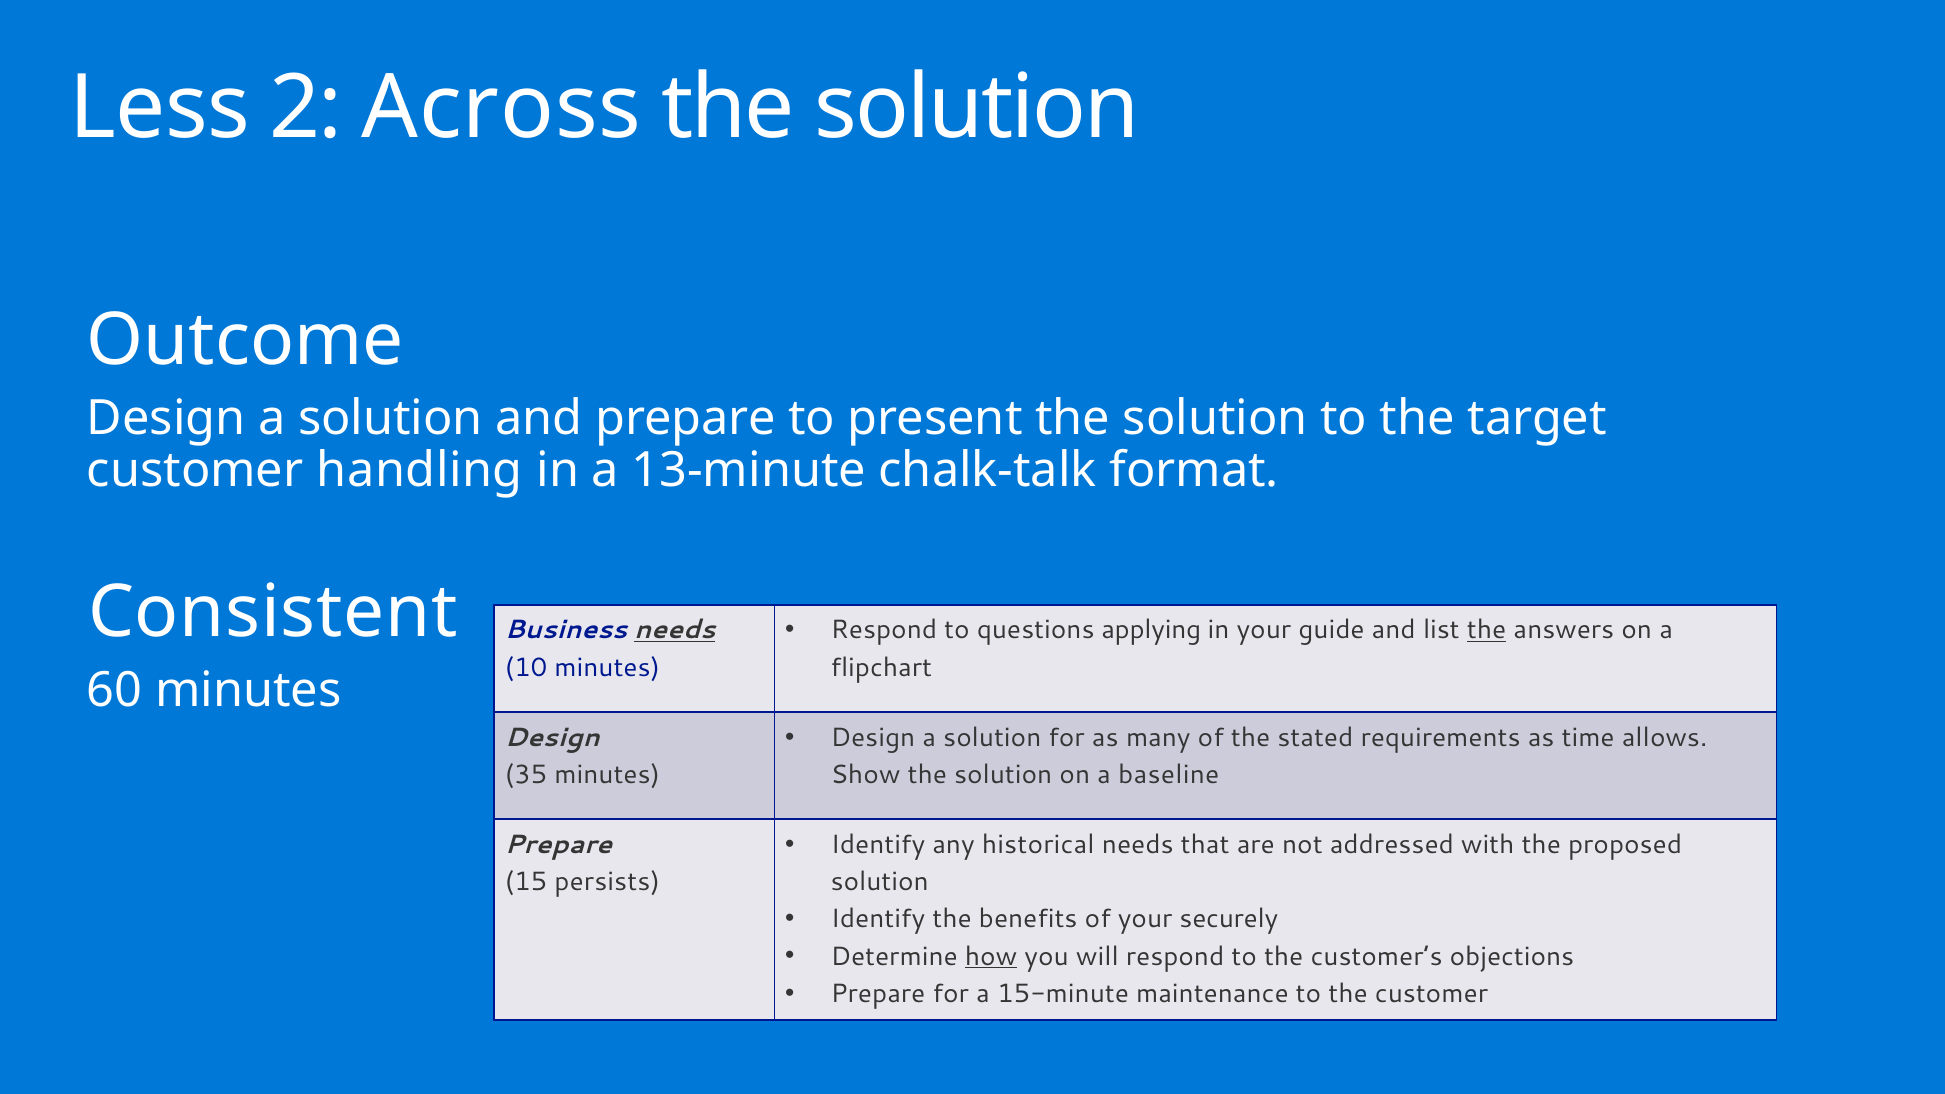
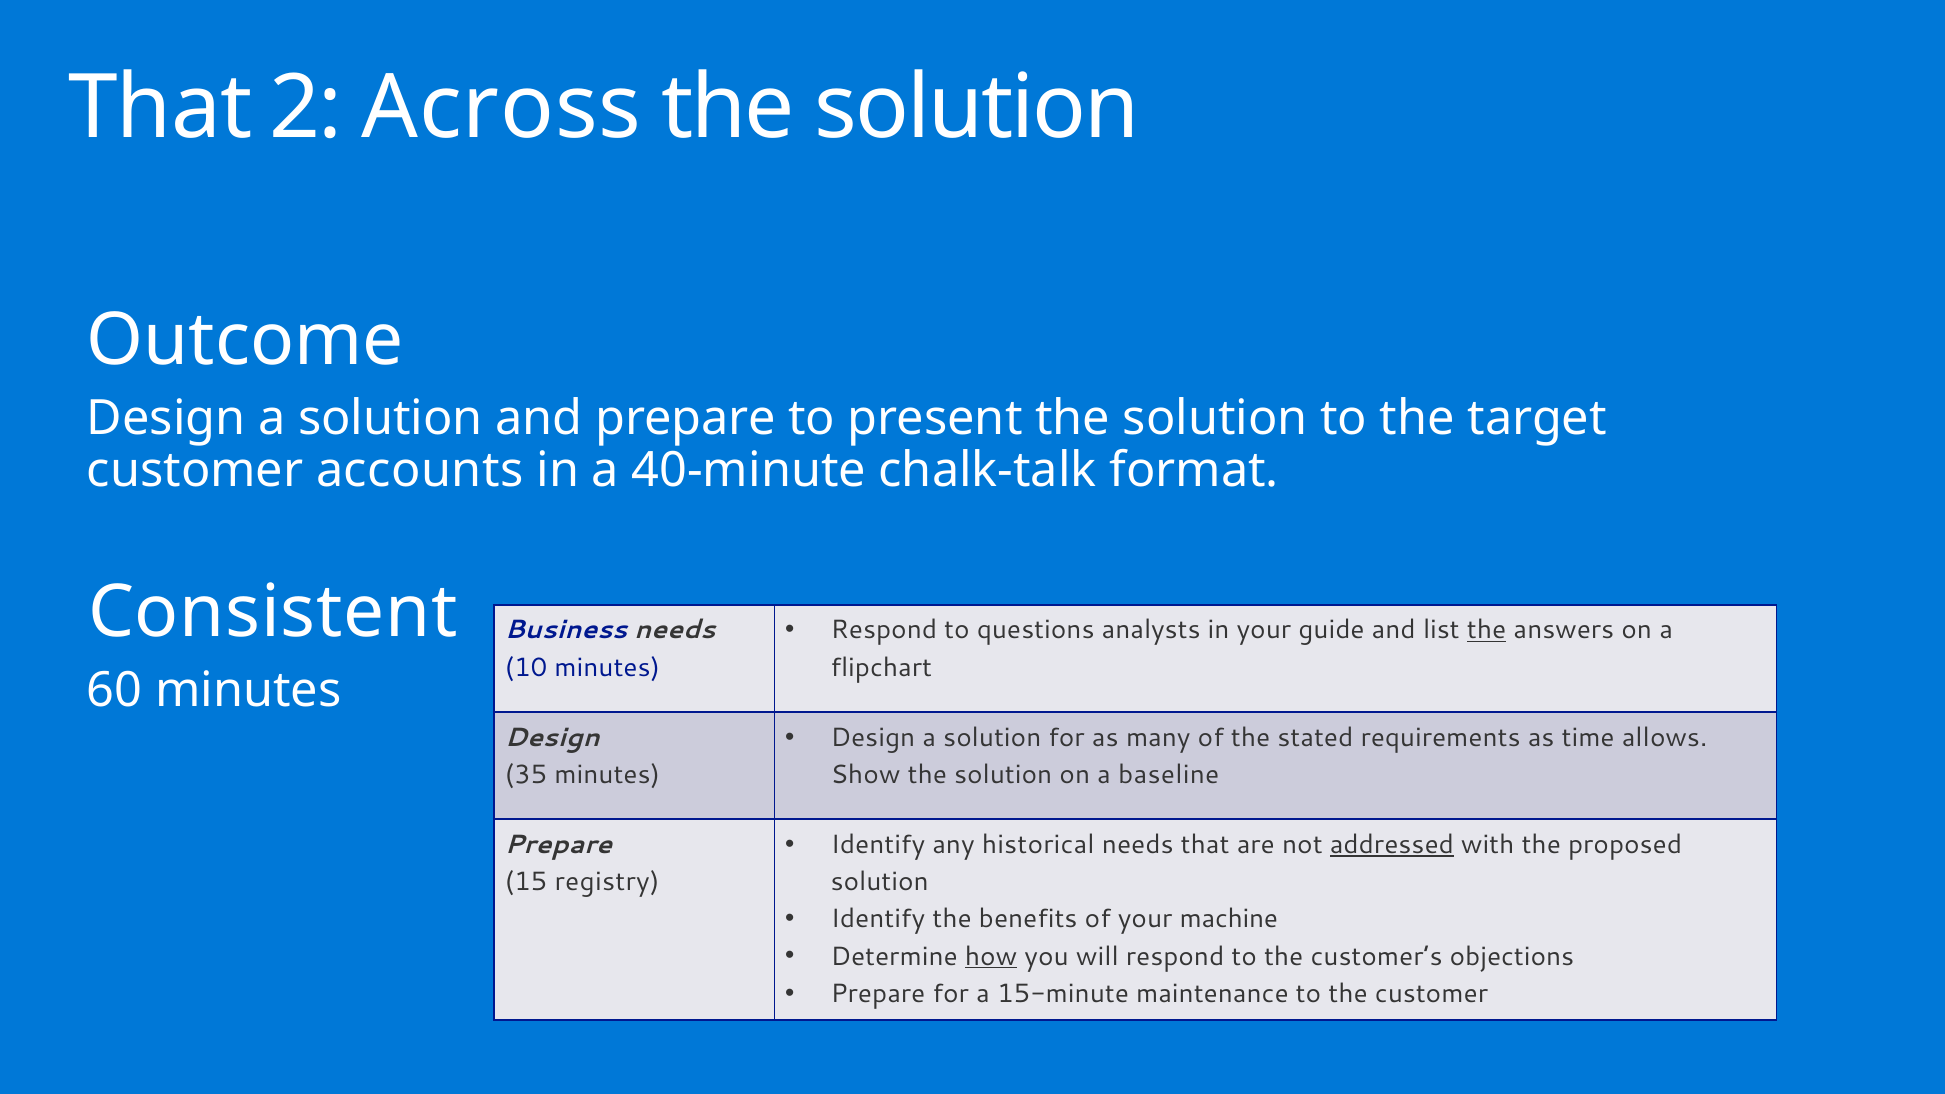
Less at (160, 108): Less -> That
handling: handling -> accounts
13-minute: 13-minute -> 40-minute
applying: applying -> analysts
needs at (675, 630) underline: present -> none
addressed underline: none -> present
persists: persists -> registry
securely: securely -> machine
